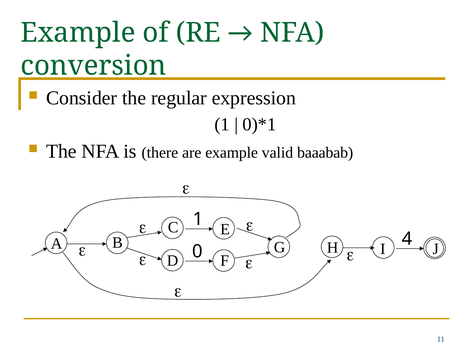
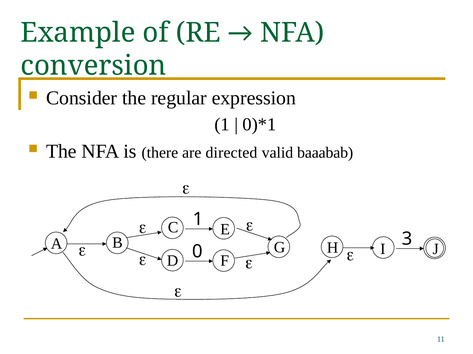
are example: example -> directed
4: 4 -> 3
